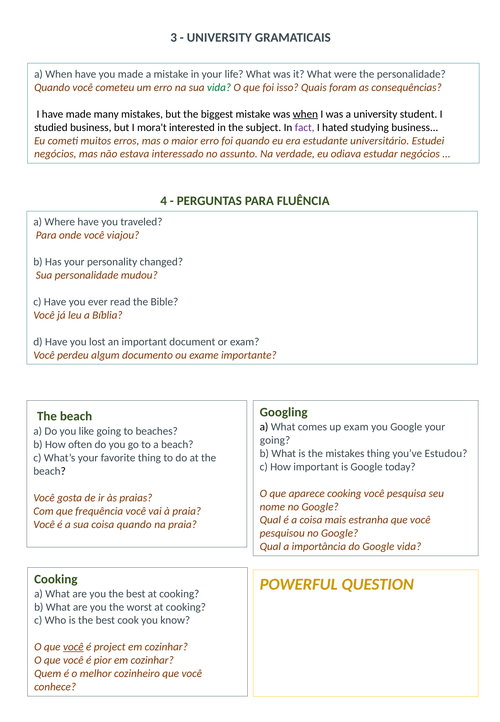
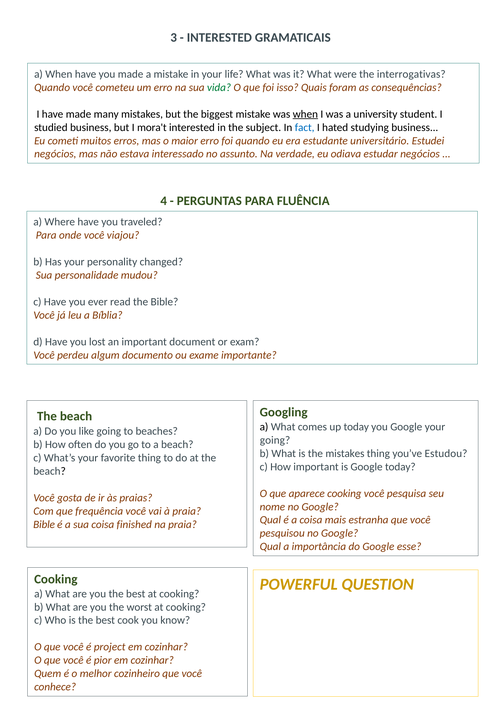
UNIVERSITY at (219, 37): UNIVERSITY -> INTERESTED
the personalidade: personalidade -> interrogativas
fact colour: purple -> blue
up exam: exam -> today
Você at (44, 525): Você -> Bible
coisa quando: quando -> finished
Google vida: vida -> esse
você at (73, 647) underline: present -> none
